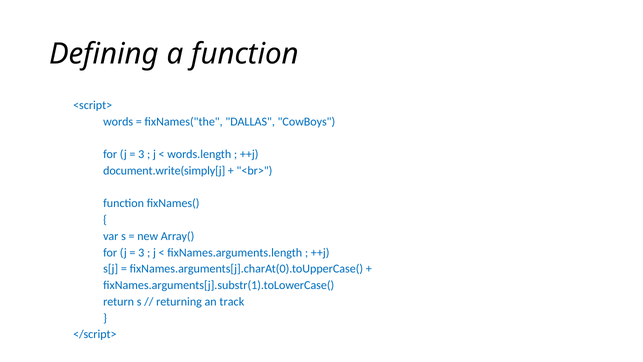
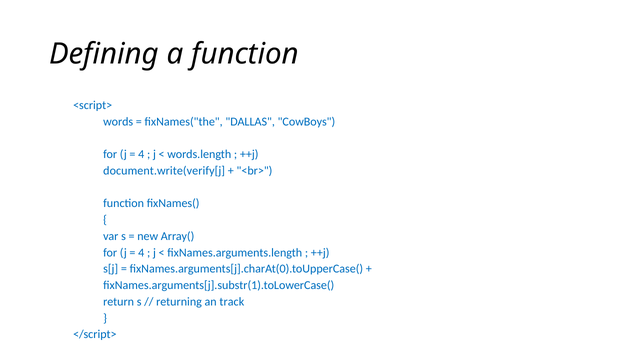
3 at (141, 154): 3 -> 4
document.write(simply[j: document.write(simply[j -> document.write(verify[j
3 at (141, 252): 3 -> 4
